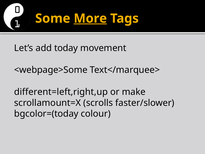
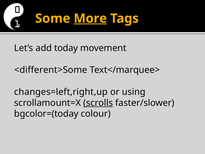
<webpage>Some: <webpage>Some -> <different>Some
different=left,right,up: different=left,right,up -> changes=left,right,up
make: make -> using
scrolls underline: none -> present
